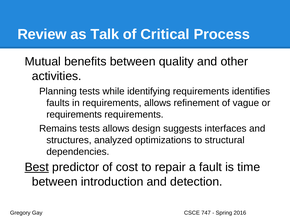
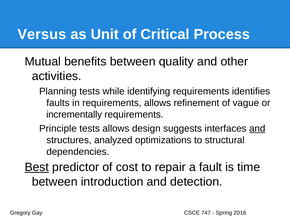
Review: Review -> Versus
Talk: Talk -> Unit
requirements at (74, 115): requirements -> incrementally
Remains: Remains -> Principle
and at (257, 129) underline: none -> present
